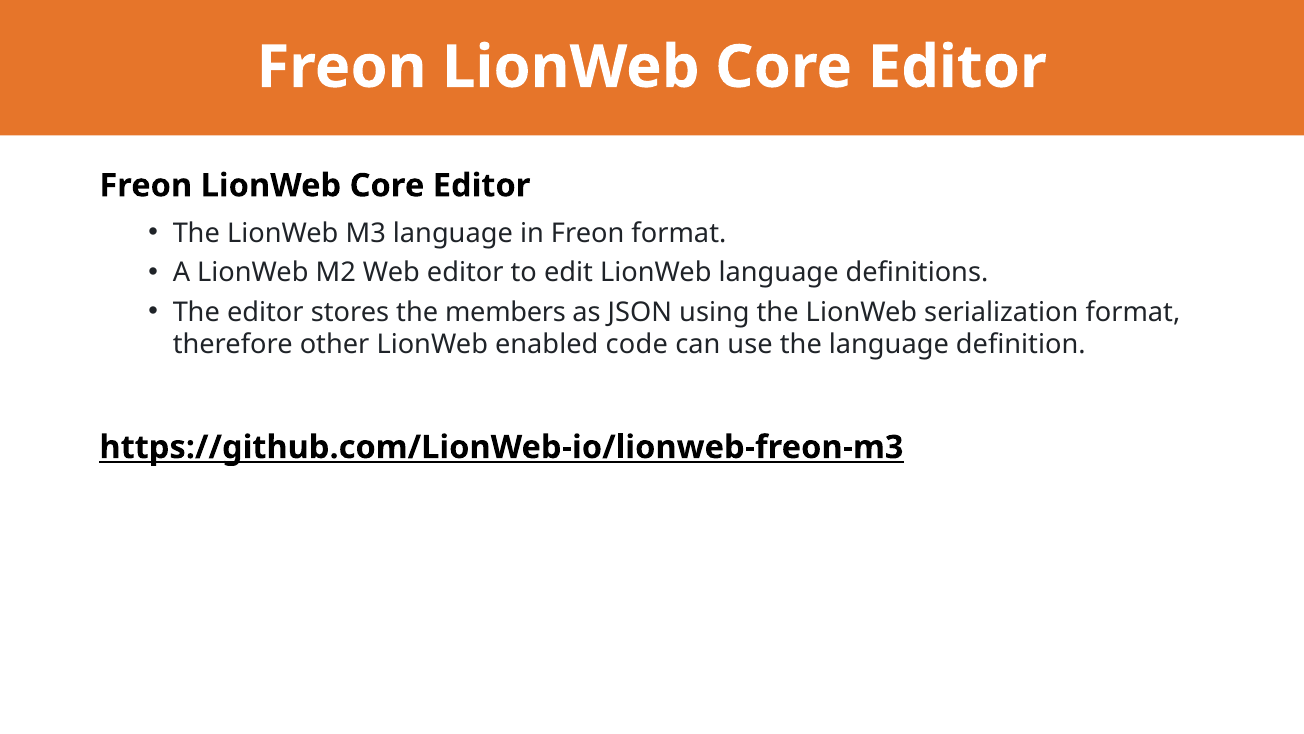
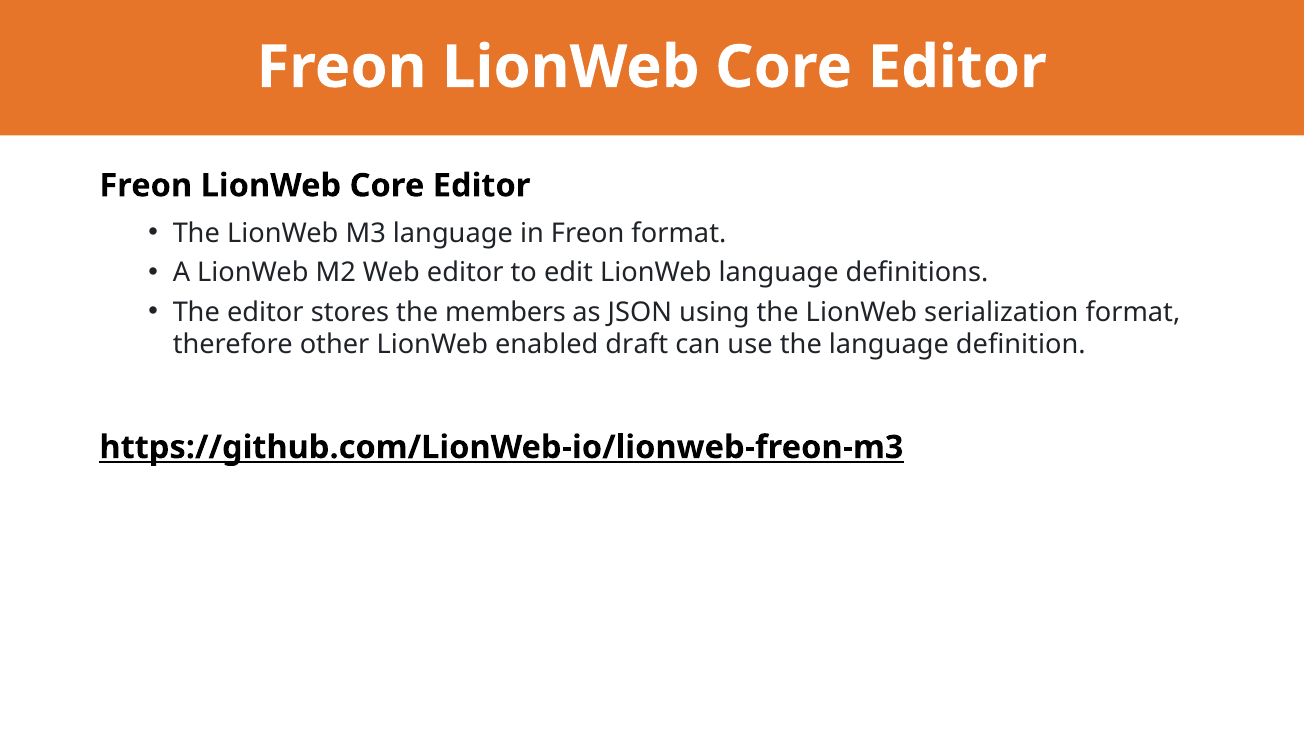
code: code -> draft
